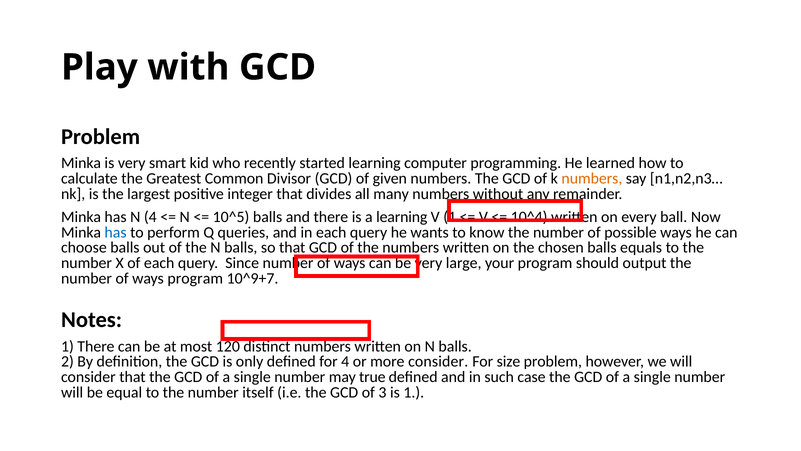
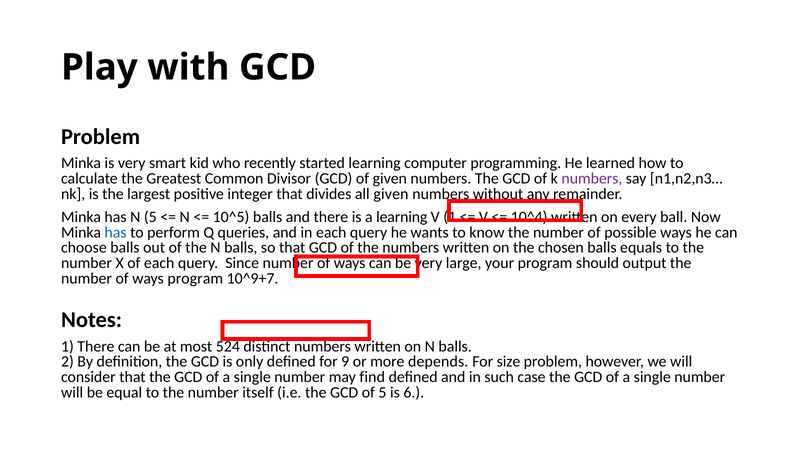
numbers at (592, 178) colour: orange -> purple
all many: many -> given
N 4: 4 -> 5
120: 120 -> 524
for 4: 4 -> 9
more consider: consider -> depends
true: true -> find
of 3: 3 -> 5
is 1: 1 -> 6
